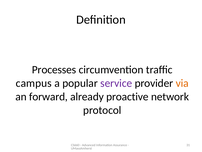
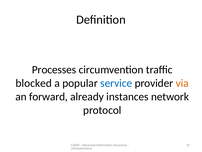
campus: campus -> blocked
service colour: purple -> blue
proactive: proactive -> instances
